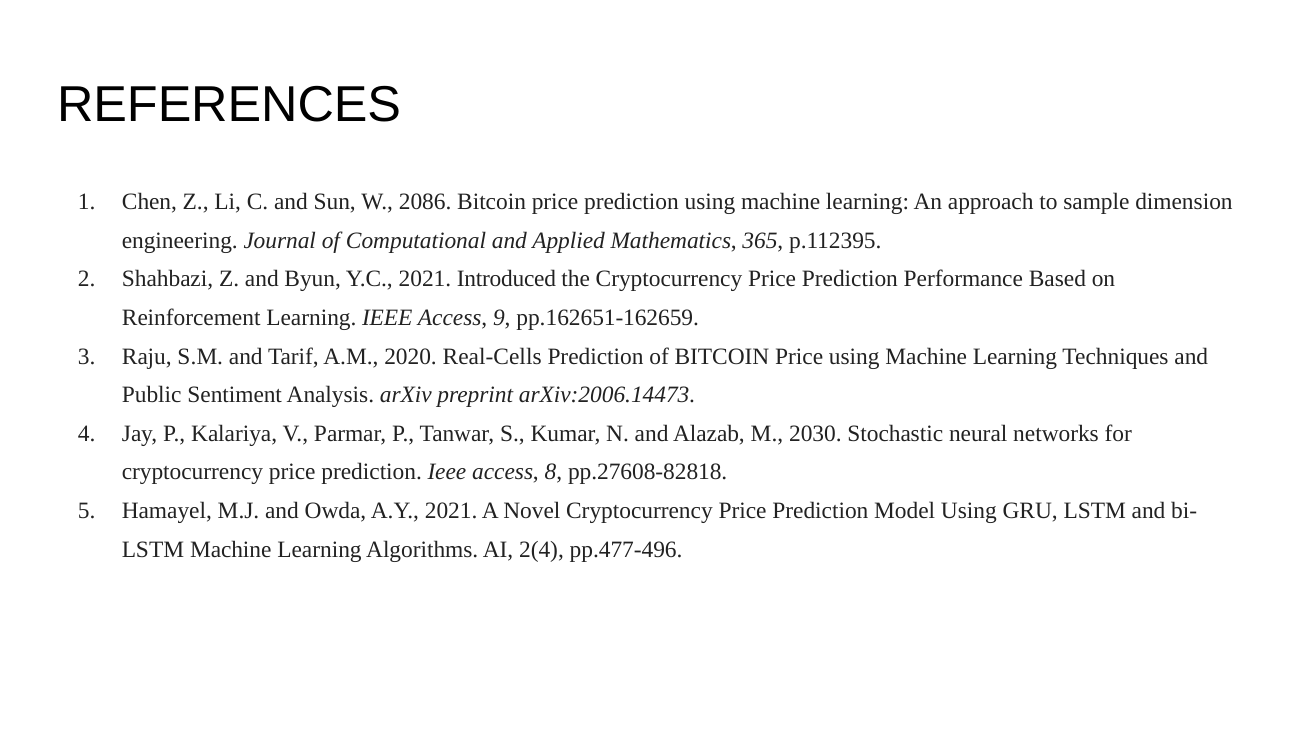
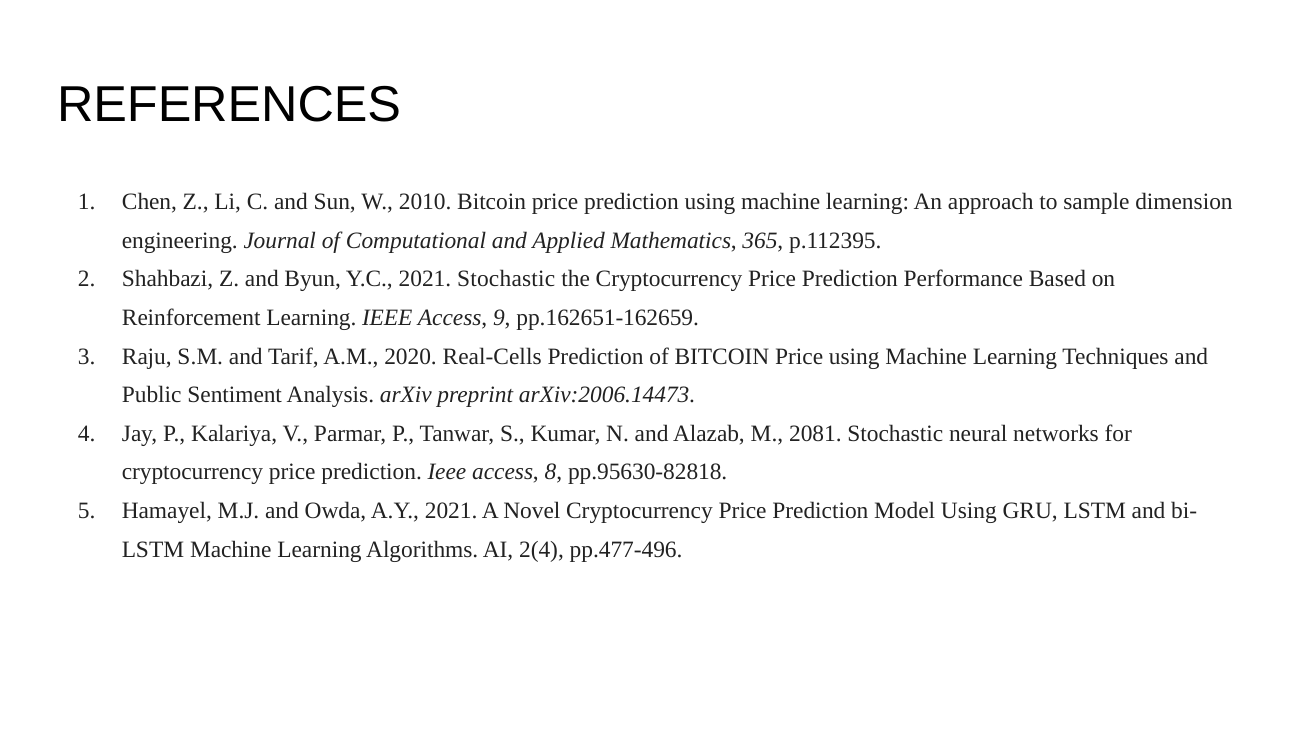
2086: 2086 -> 2010
2021 Introduced: Introduced -> Stochastic
2030: 2030 -> 2081
pp.27608-82818: pp.27608-82818 -> pp.95630-82818
